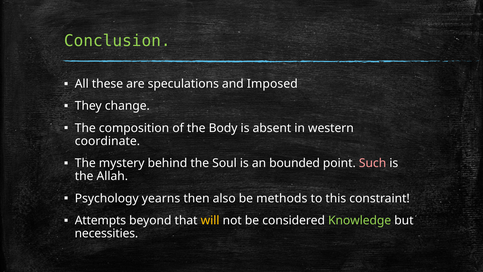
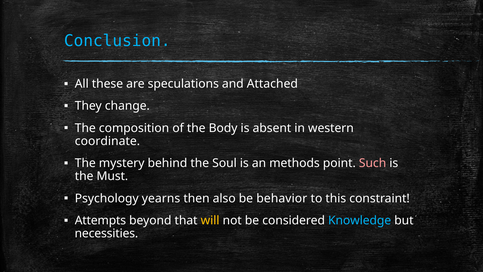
Conclusion colour: light green -> light blue
Imposed: Imposed -> Attached
bounded: bounded -> methods
Allah: Allah -> Must
methods: methods -> behavior
Knowledge colour: light green -> light blue
